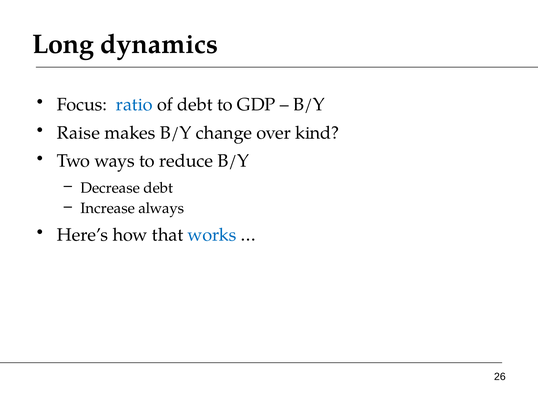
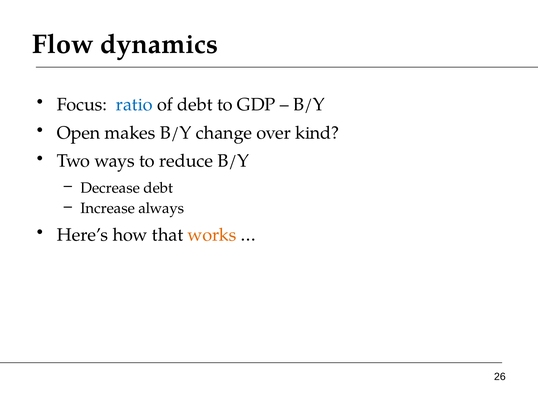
Long: Long -> Flow
Raise: Raise -> Open
works colour: blue -> orange
